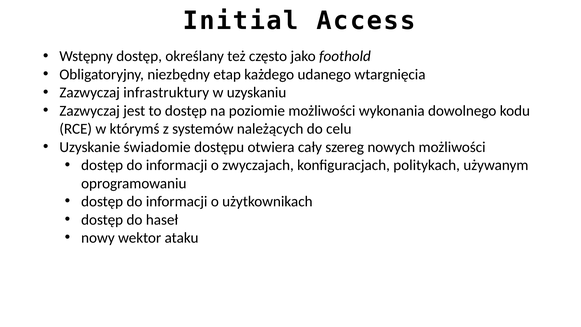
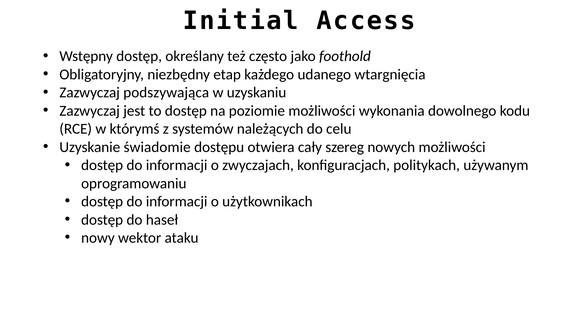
infrastruktury: infrastruktury -> podszywająca
